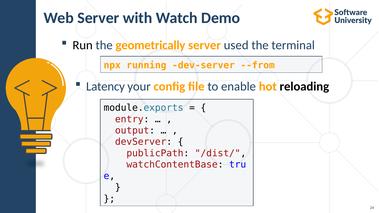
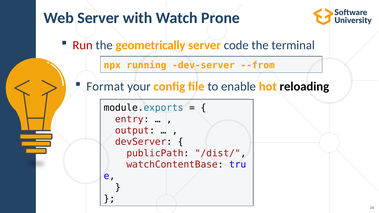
Demo: Demo -> Prone
Run colour: black -> red
used: used -> code
Latency: Latency -> Format
